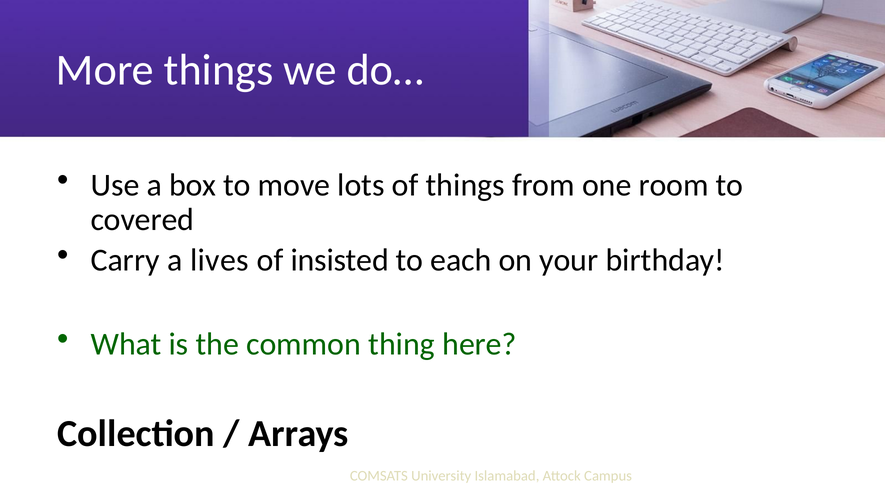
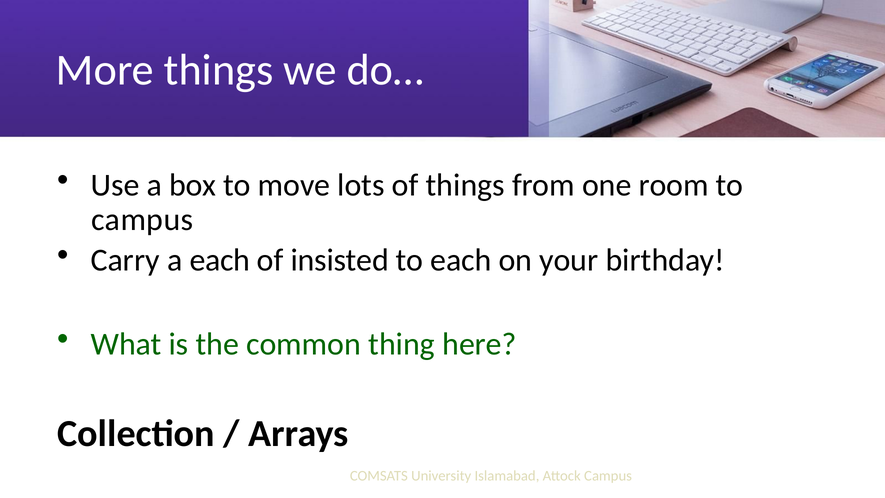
covered at (142, 220): covered -> campus
a lives: lives -> each
